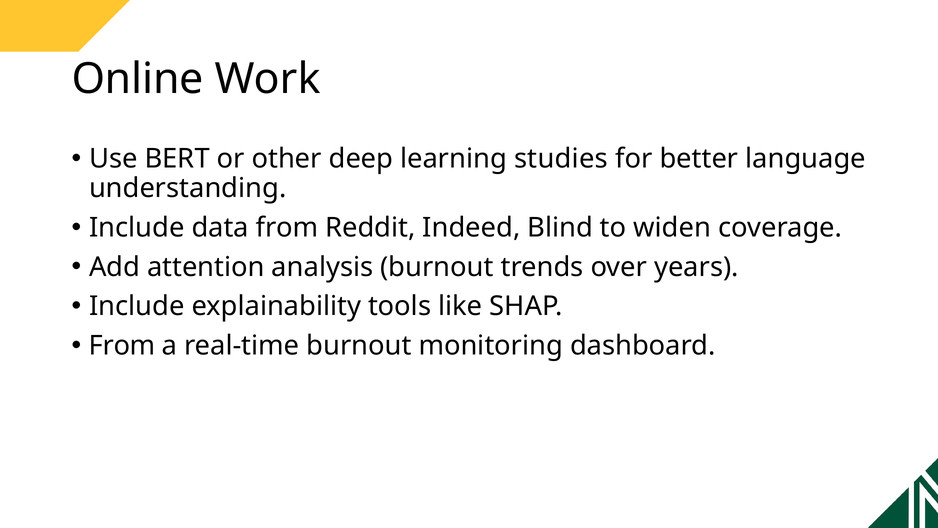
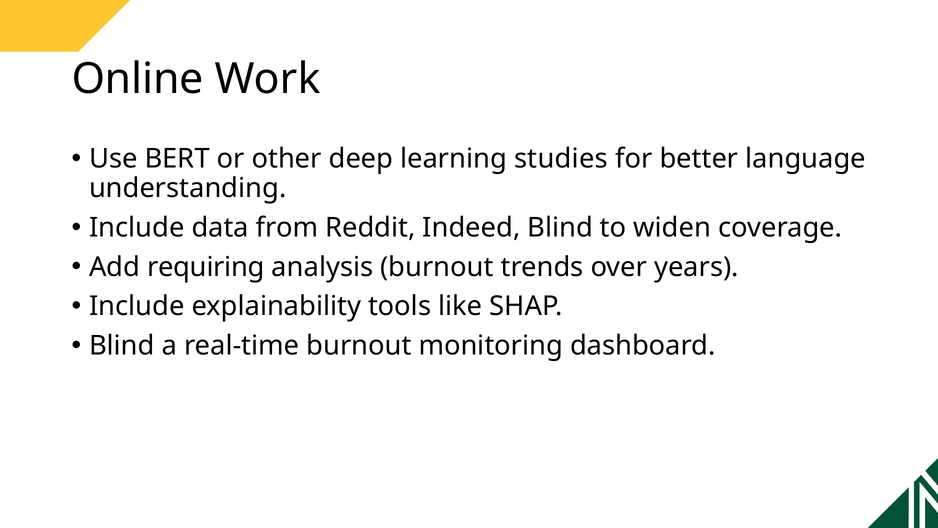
attention: attention -> requiring
From at (122, 345): From -> Blind
